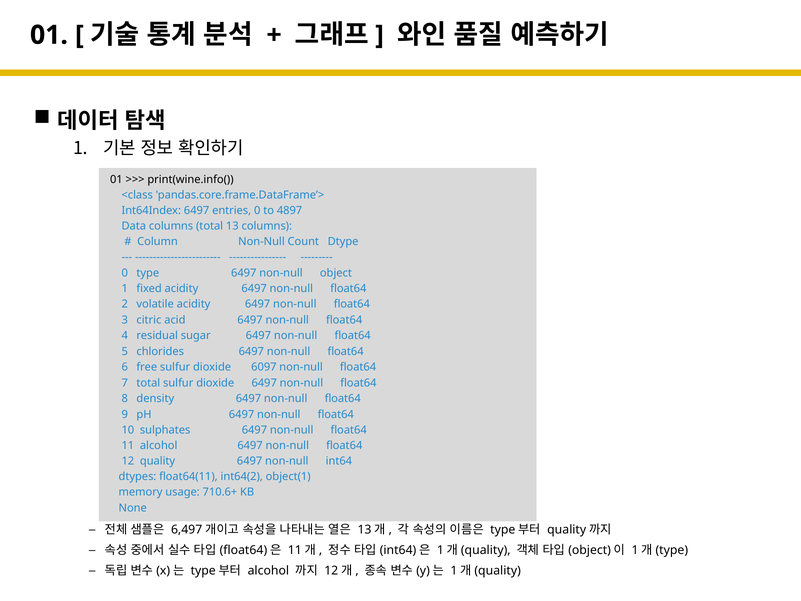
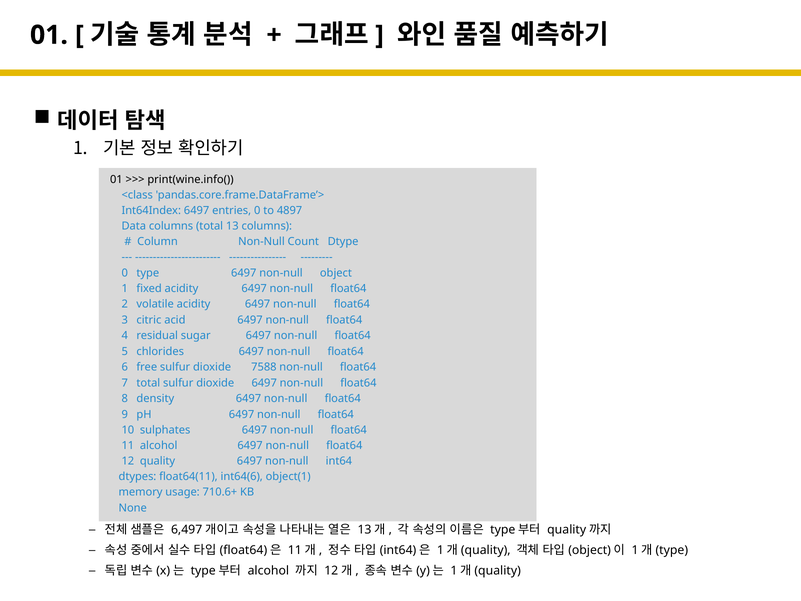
6097: 6097 -> 7588
int64(2: int64(2 -> int64(6
